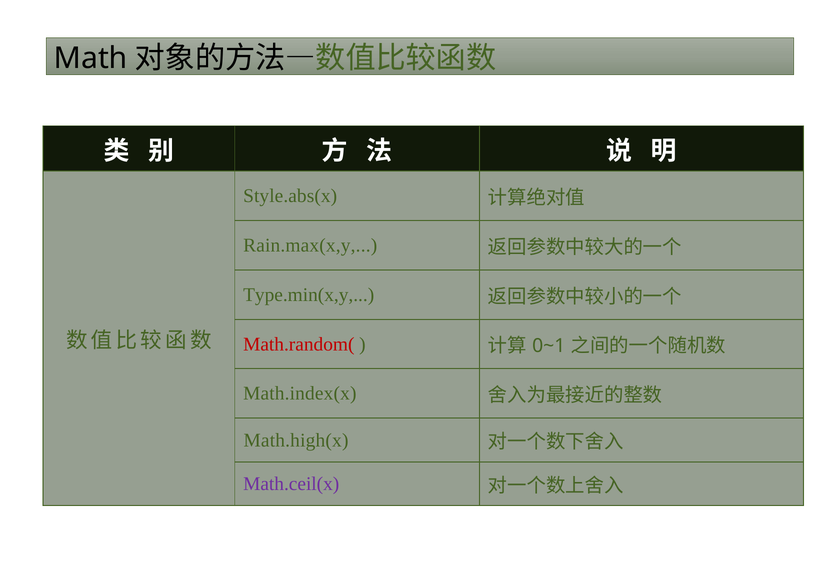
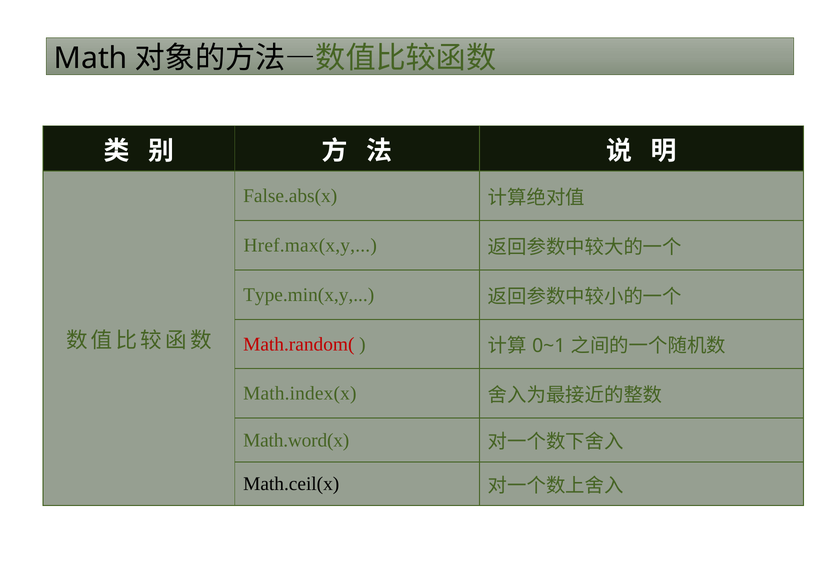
Style.abs(x: Style.abs(x -> False.abs(x
Rain.max(x,y: Rain.max(x,y -> Href.max(x,y
Math.high(x: Math.high(x -> Math.word(x
Math.ceil(x colour: purple -> black
